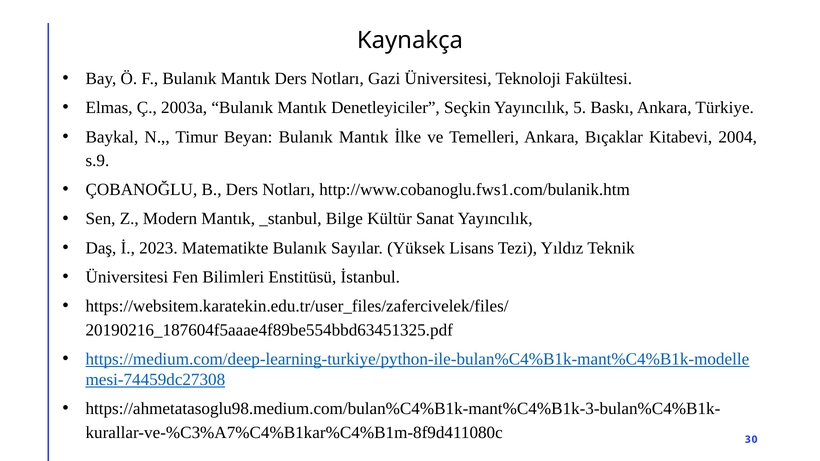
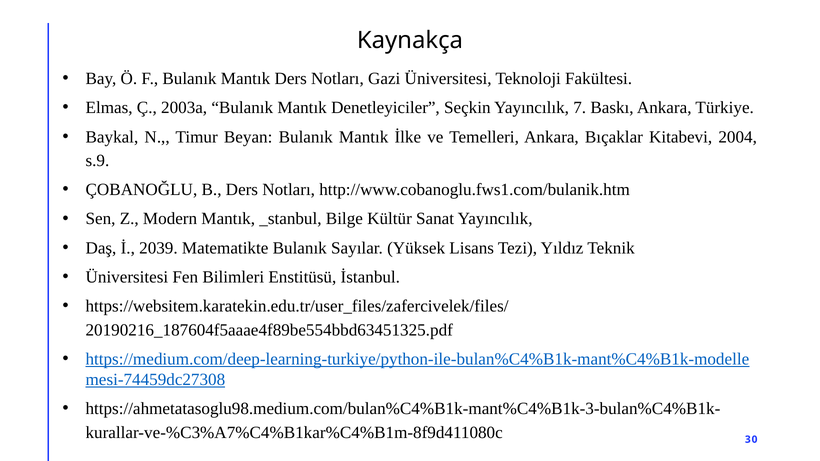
5: 5 -> 7
2023: 2023 -> 2039
